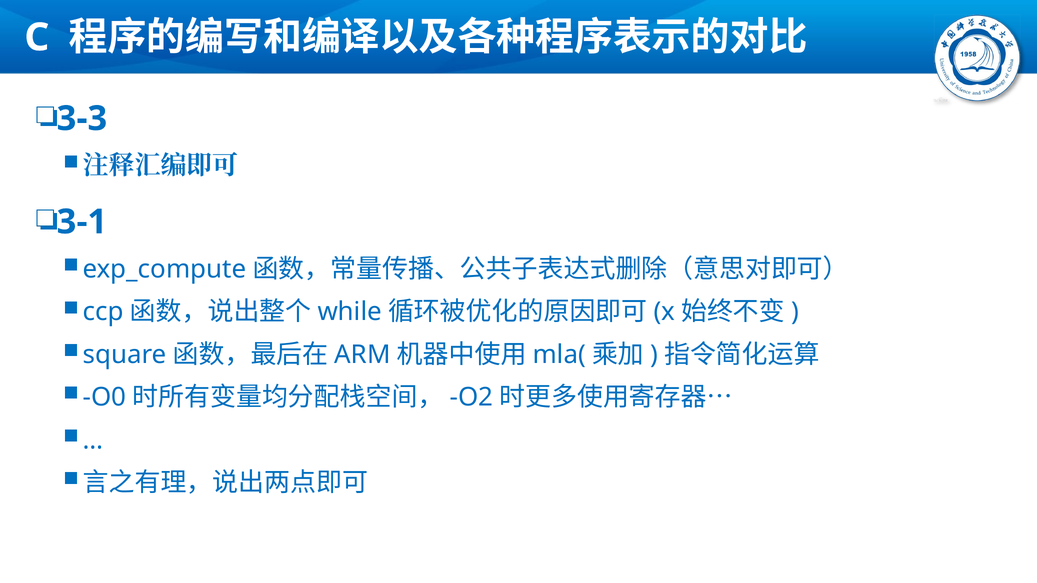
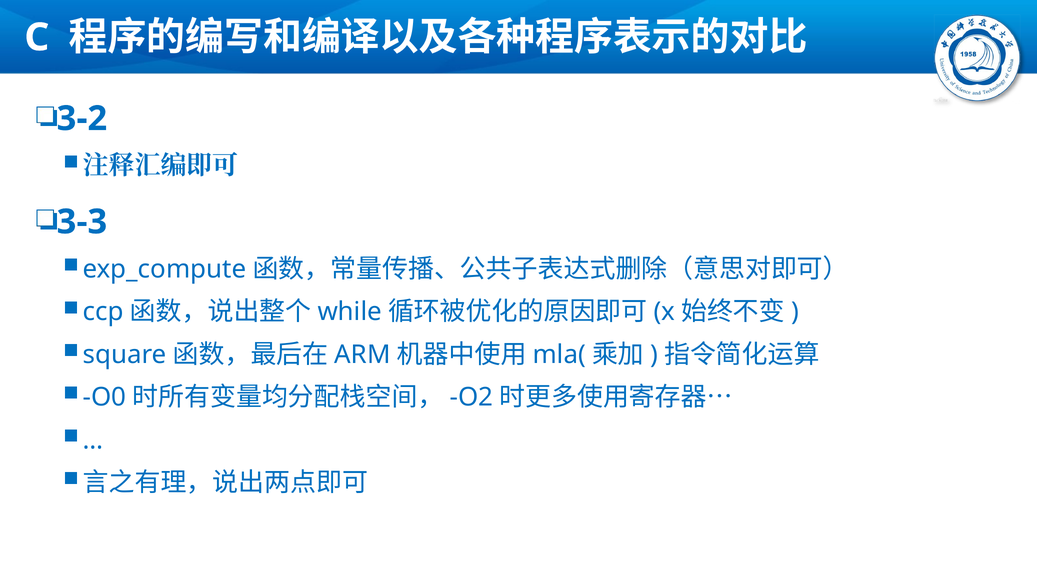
3-3: 3-3 -> 3-2
3-1: 3-1 -> 3-3
